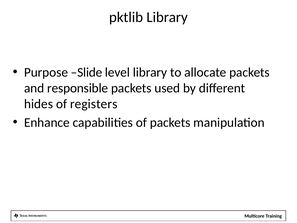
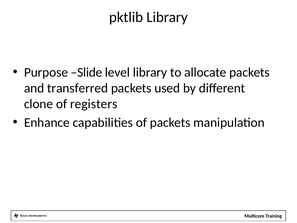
responsible: responsible -> transferred
hides: hides -> clone
